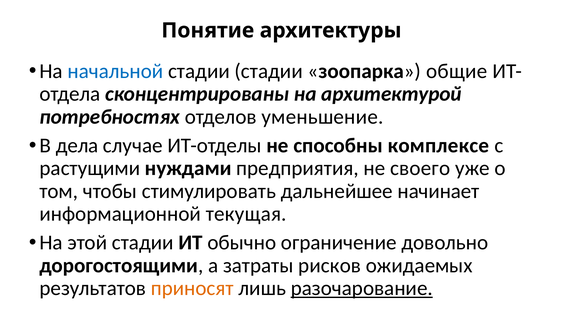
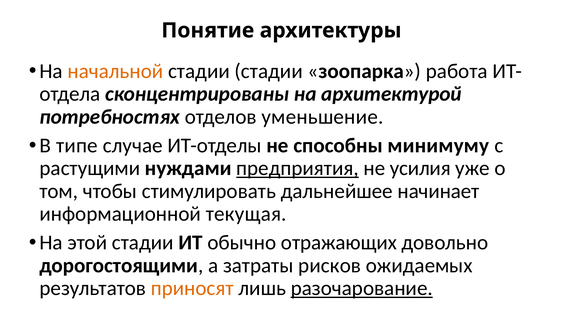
начальной colour: blue -> orange
общие: общие -> работа
дела: дела -> типе
комплексе: комплексе -> минимуму
предприятия underline: none -> present
своего: своего -> усилия
ограничение: ограничение -> отражающих
